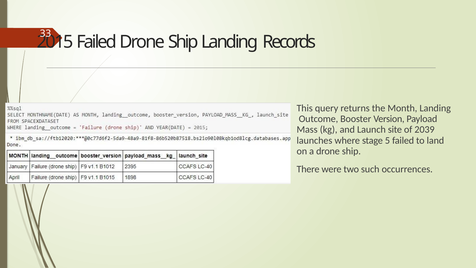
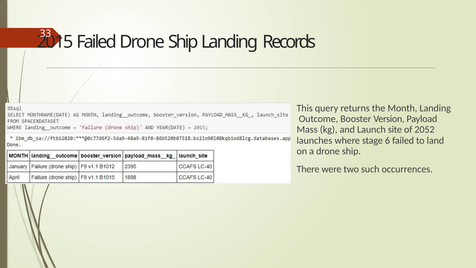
2039: 2039 -> 2052
5: 5 -> 6
